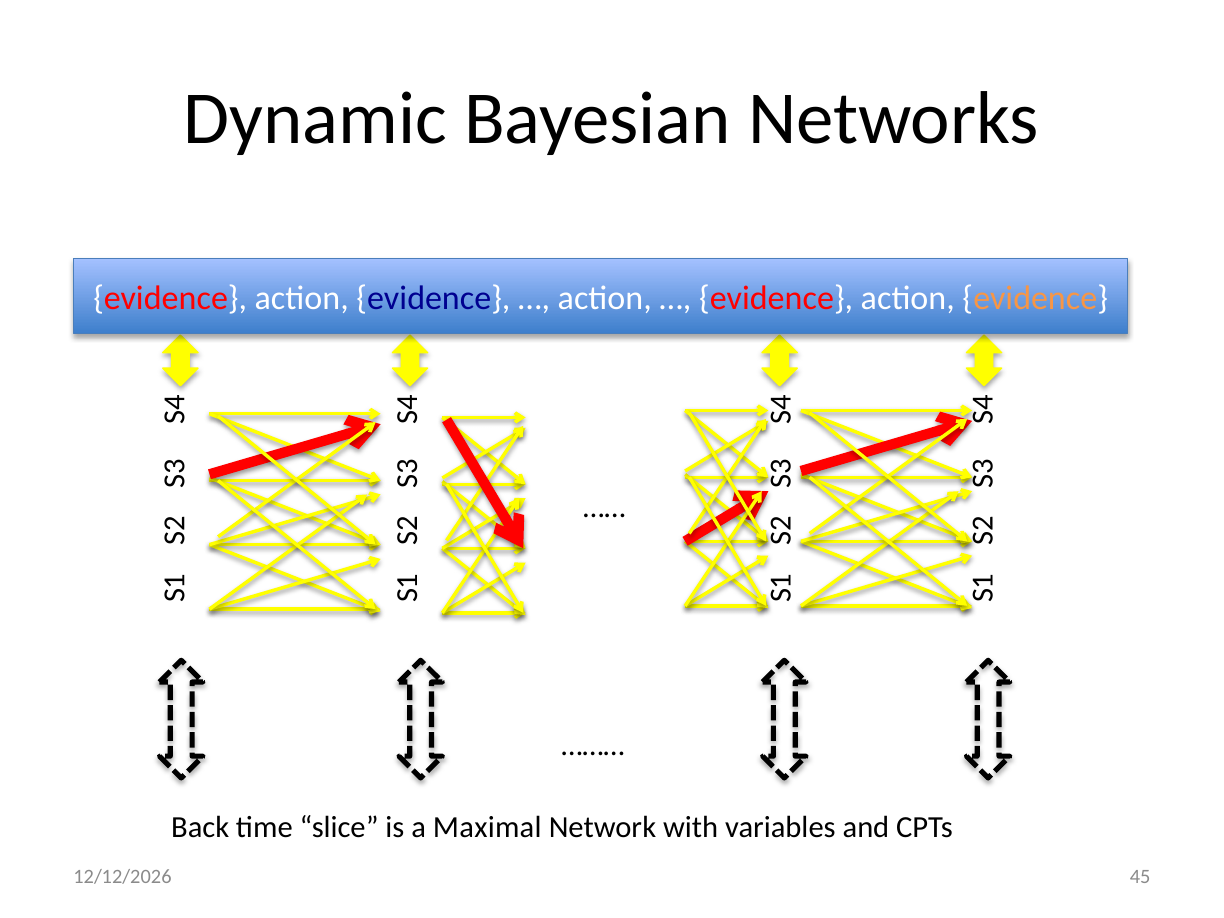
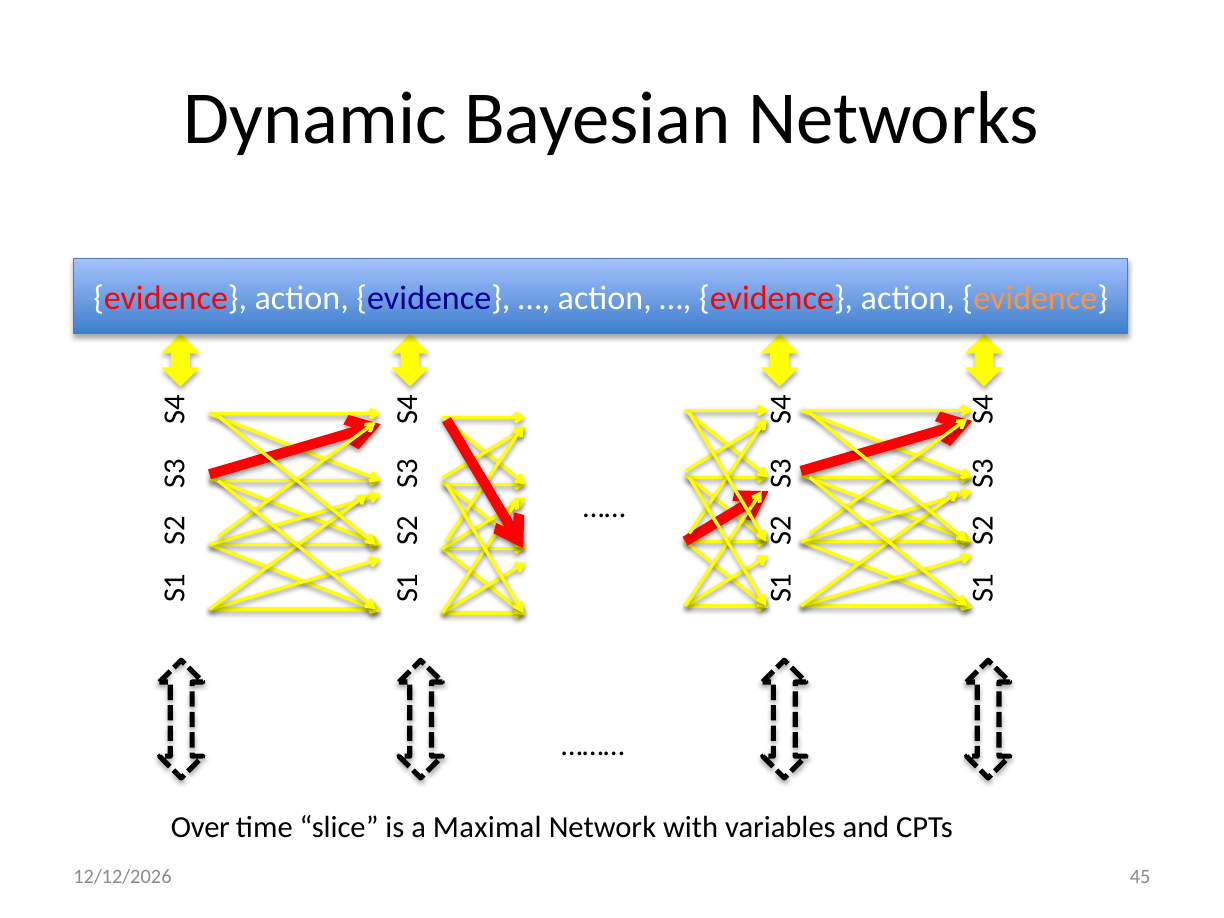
Back: Back -> Over
